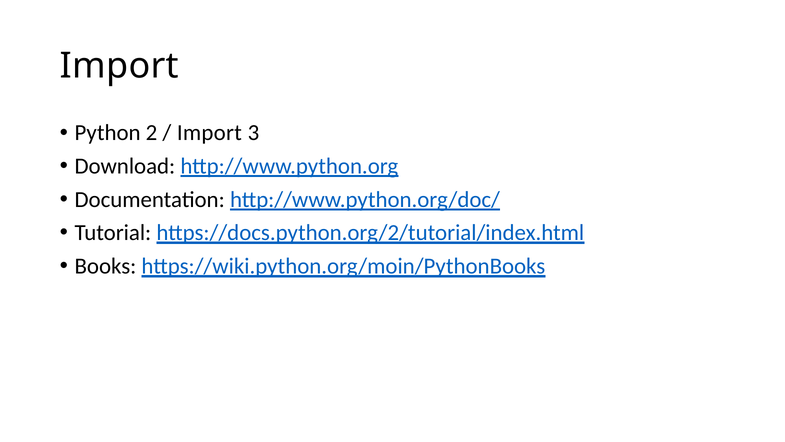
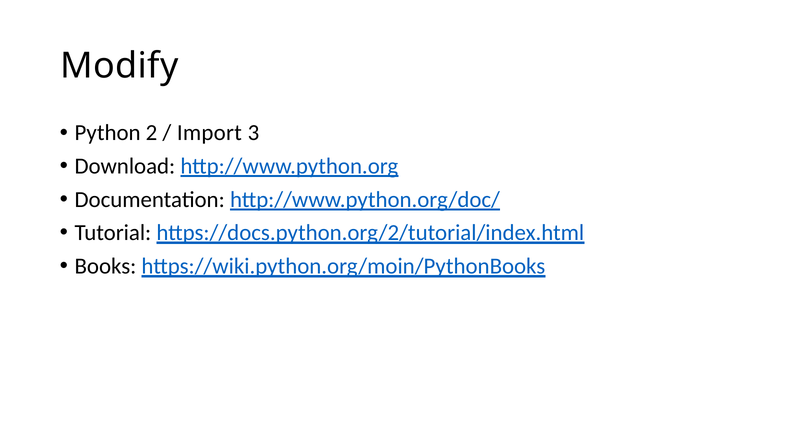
Import at (119, 66): Import -> Modify
